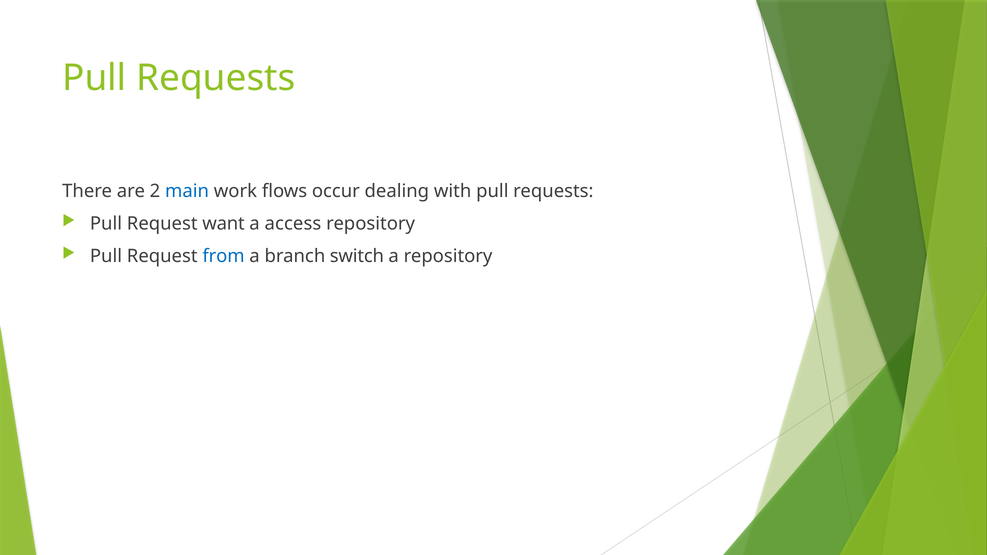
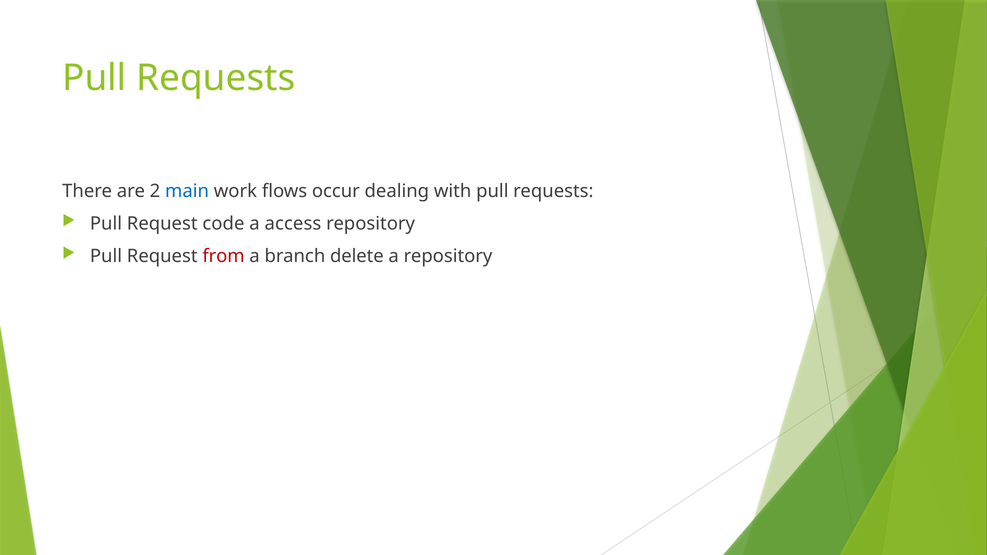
want: want -> code
from colour: blue -> red
switch: switch -> delete
